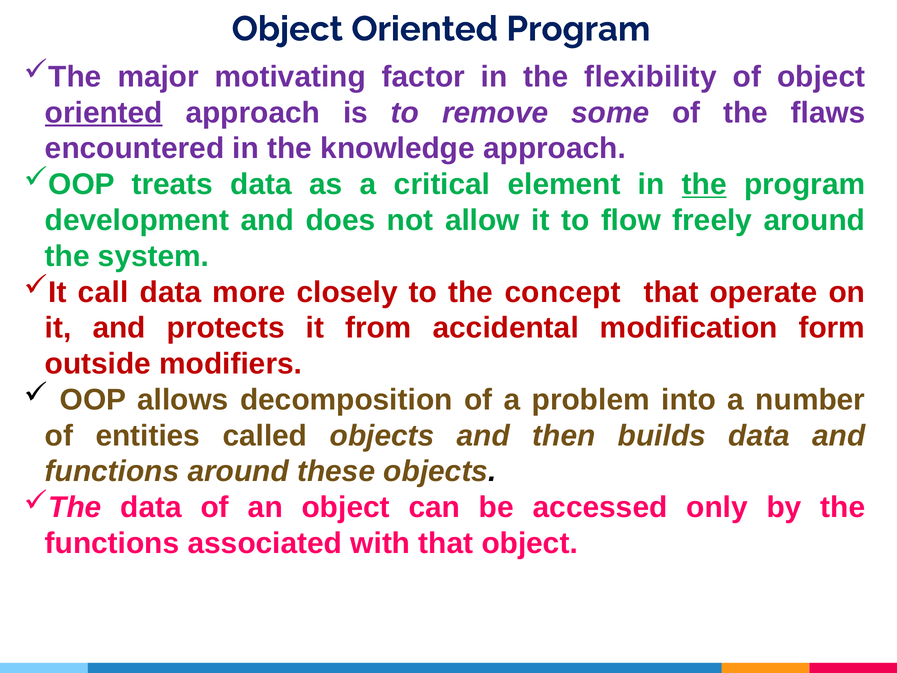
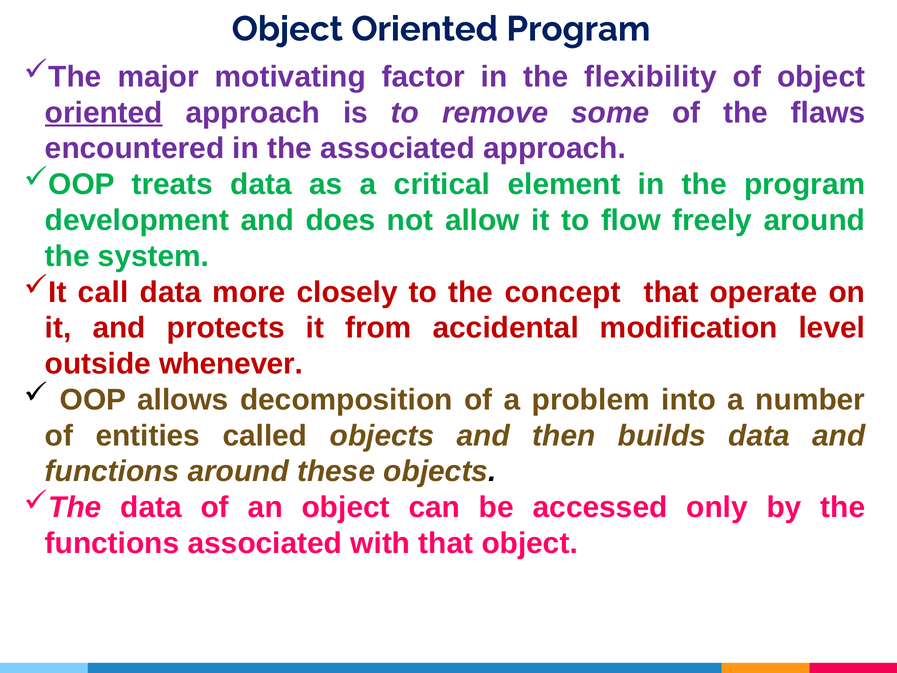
the knowledge: knowledge -> associated
the at (704, 184) underline: present -> none
form: form -> level
modifiers: modifiers -> whenever
